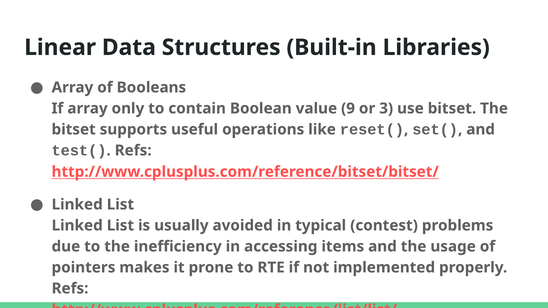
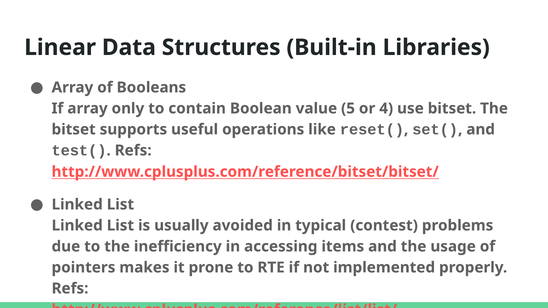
9: 9 -> 5
3: 3 -> 4
